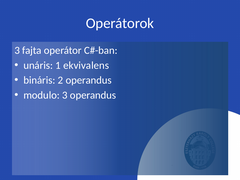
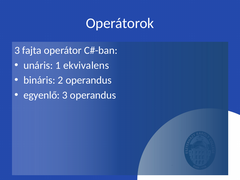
modulo: modulo -> egyenlő
